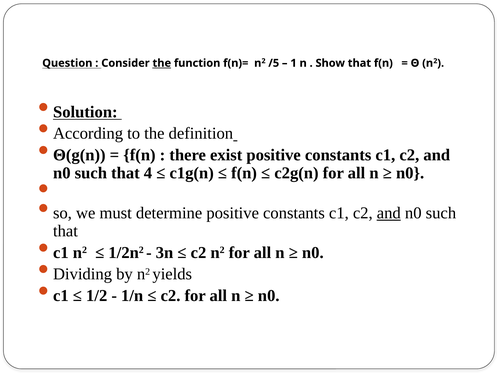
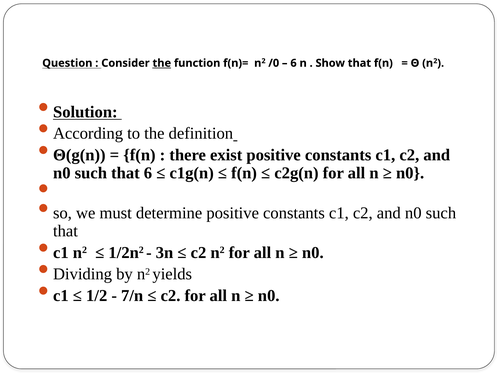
/5: /5 -> /0
1 at (294, 63): 1 -> 6
that 4: 4 -> 6
and at (389, 213) underline: present -> none
1/n: 1/n -> 7/n
